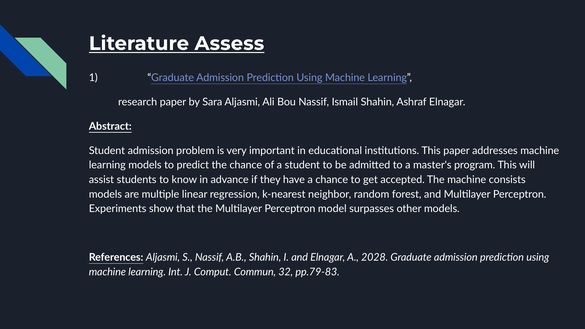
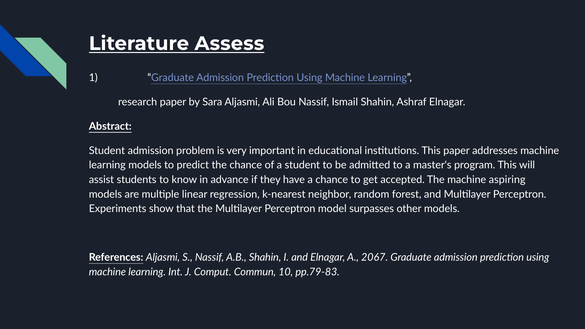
consists: consists -> aspiring
2028: 2028 -> 2067
32: 32 -> 10
